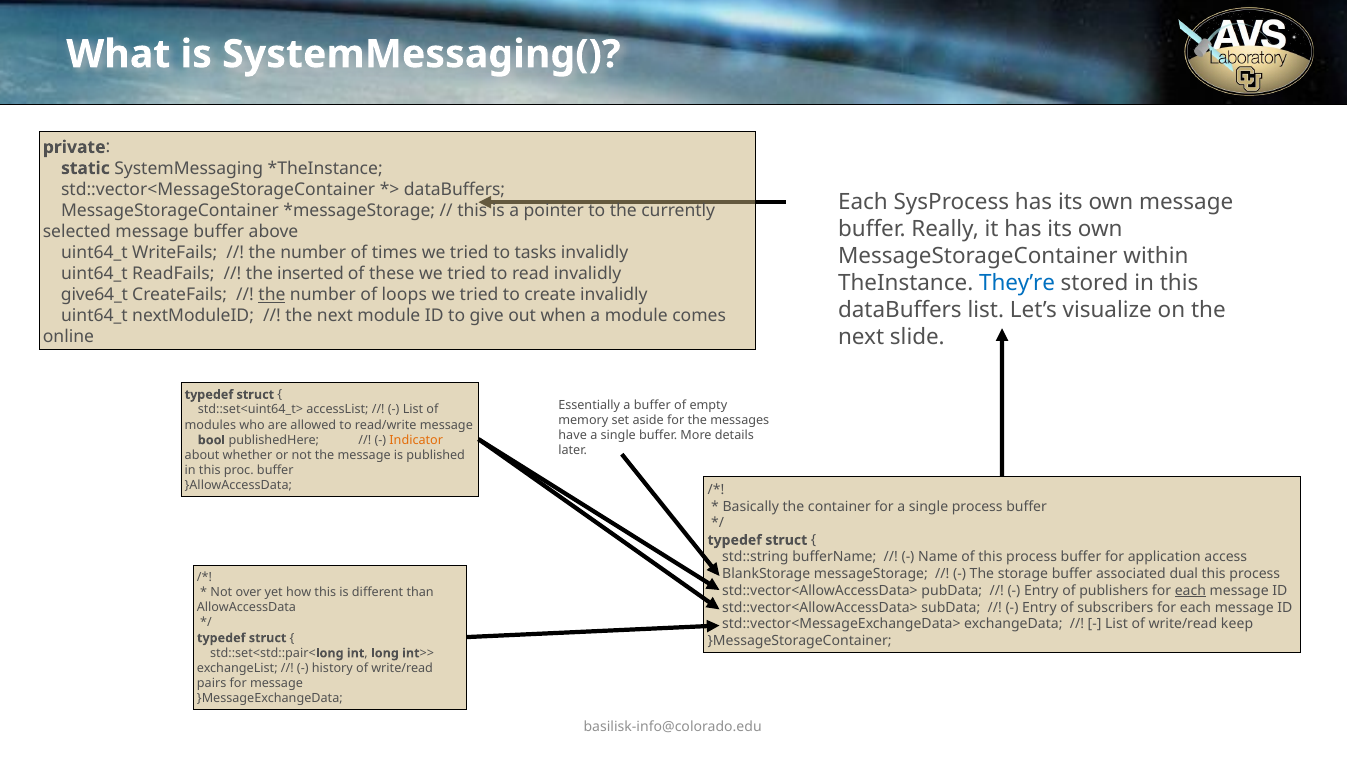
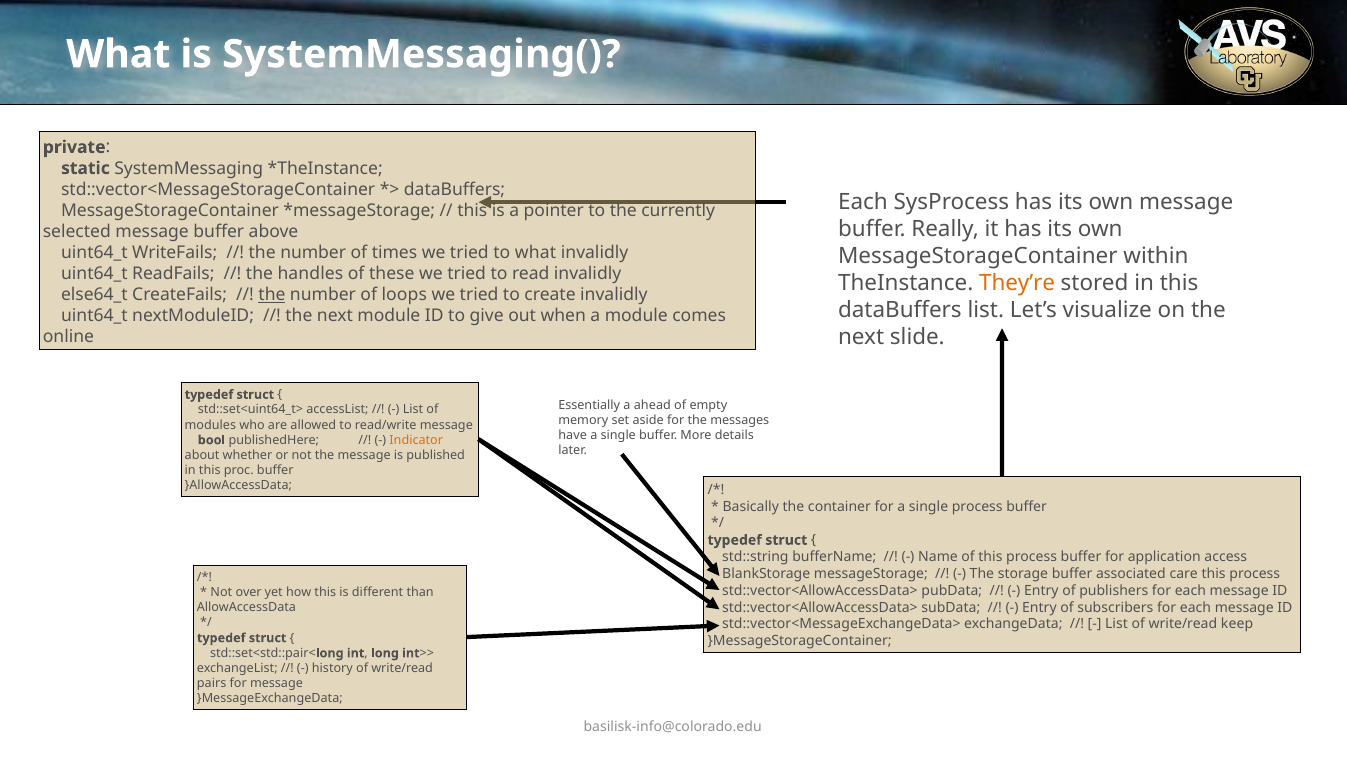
to tasks: tasks -> what
inserted: inserted -> handles
They’re colour: blue -> orange
give64_t: give64_t -> else64_t
a buffer: buffer -> ahead
dual: dual -> care
each at (1190, 590) underline: present -> none
